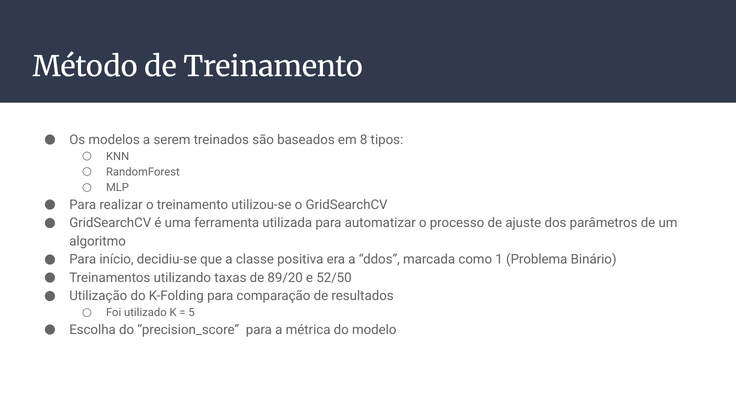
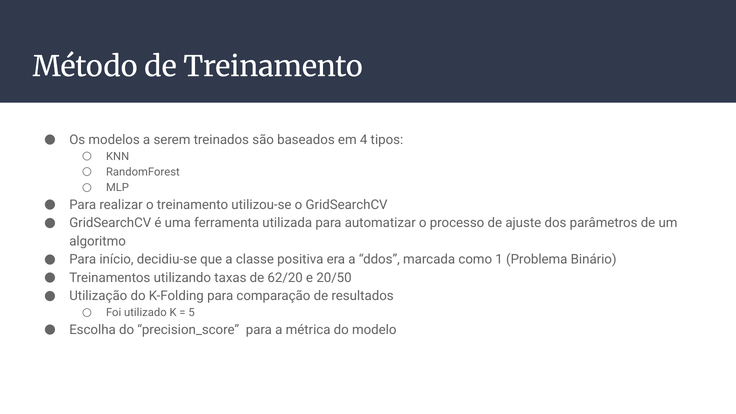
8: 8 -> 4
89/20: 89/20 -> 62/20
52/50: 52/50 -> 20/50
